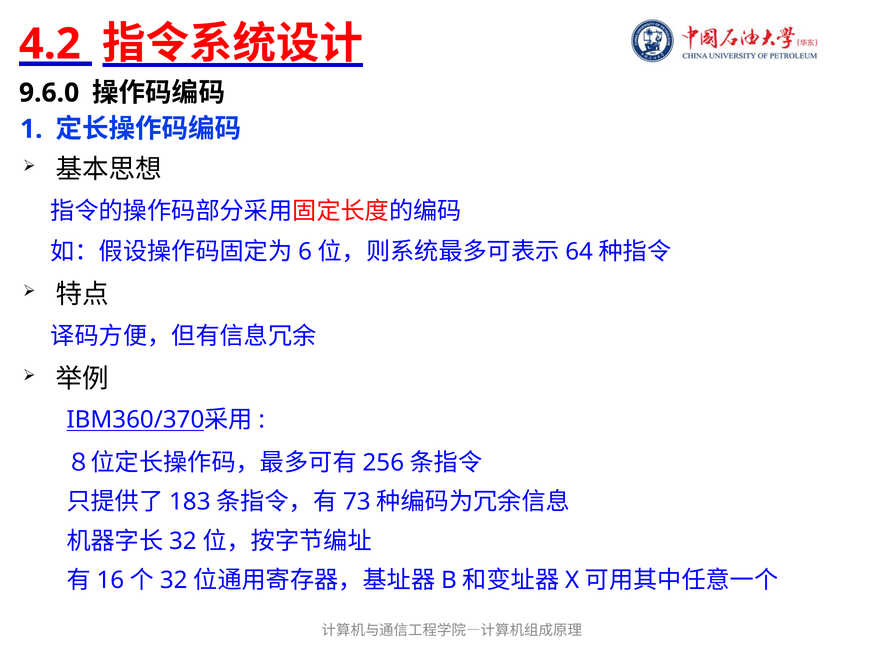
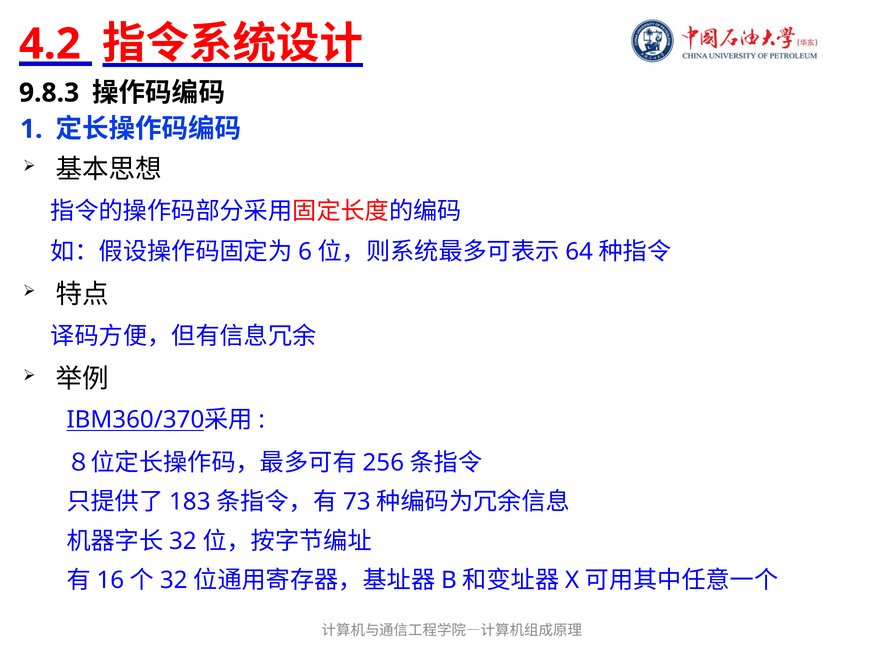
9.6.0: 9.6.0 -> 9.8.3
